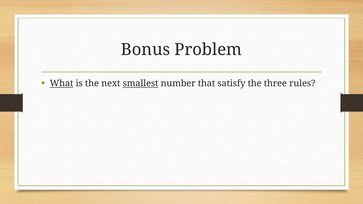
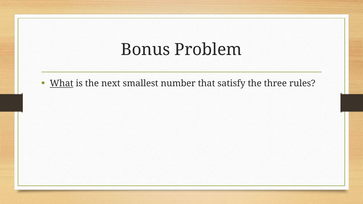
smallest underline: present -> none
